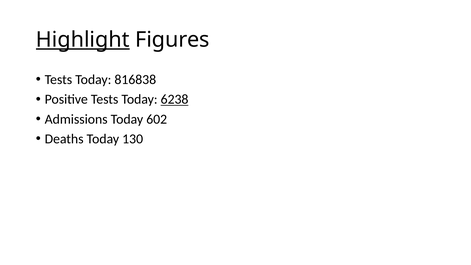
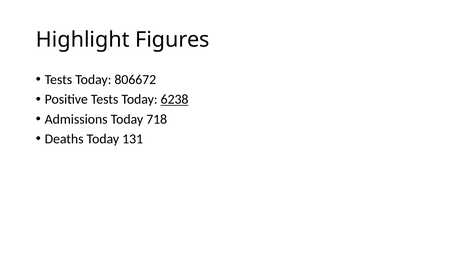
Highlight underline: present -> none
816838: 816838 -> 806672
602: 602 -> 718
130: 130 -> 131
